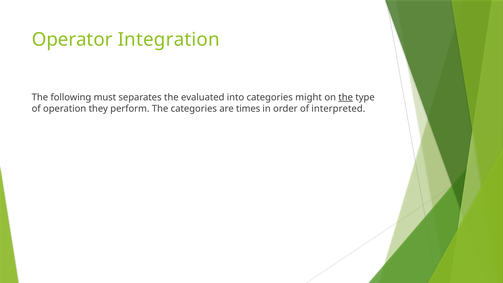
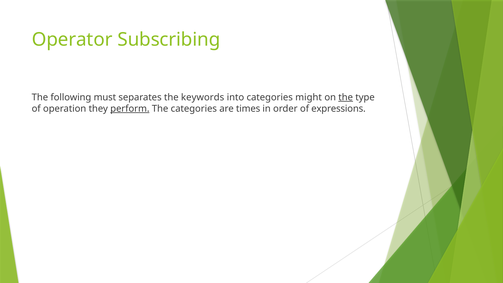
Integration: Integration -> Subscribing
evaluated: evaluated -> keywords
perform underline: none -> present
interpreted: interpreted -> expressions
